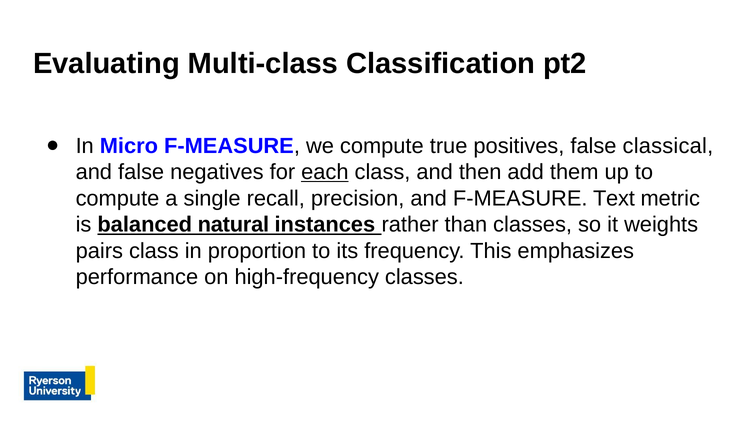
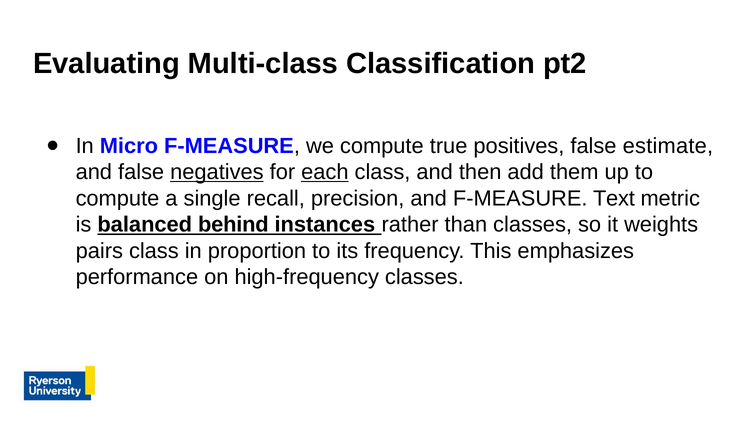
classical: classical -> estimate
negatives underline: none -> present
natural: natural -> behind
